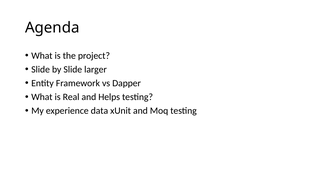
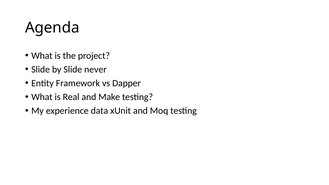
larger: larger -> never
Helps: Helps -> Make
